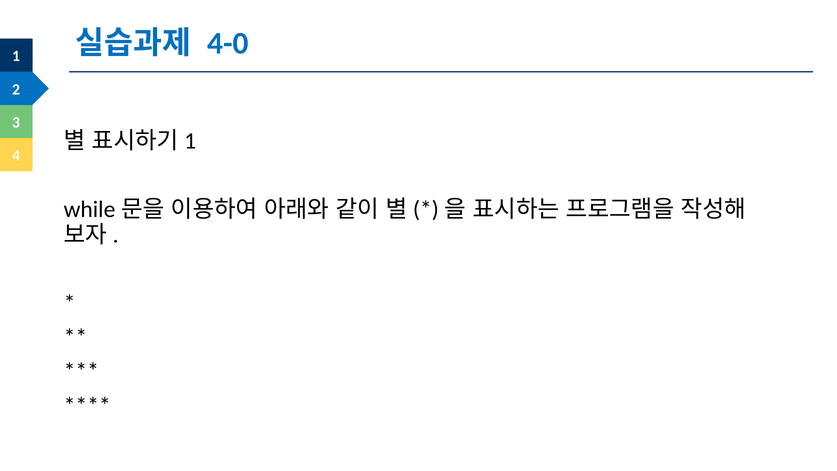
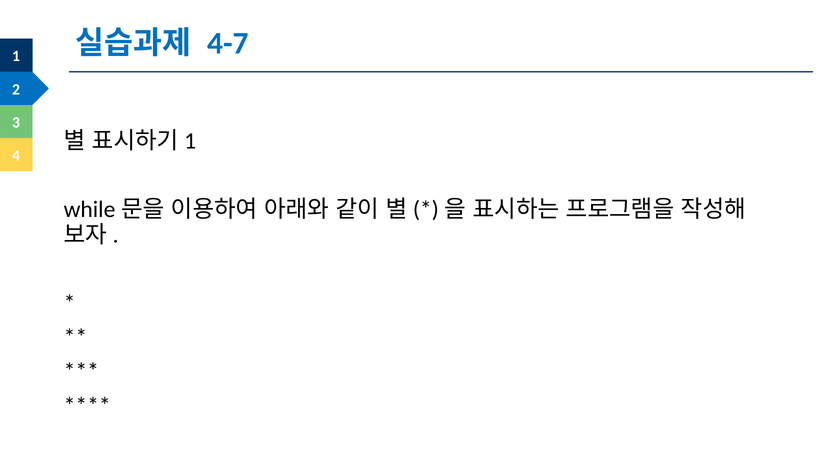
4-0: 4-0 -> 4-7
